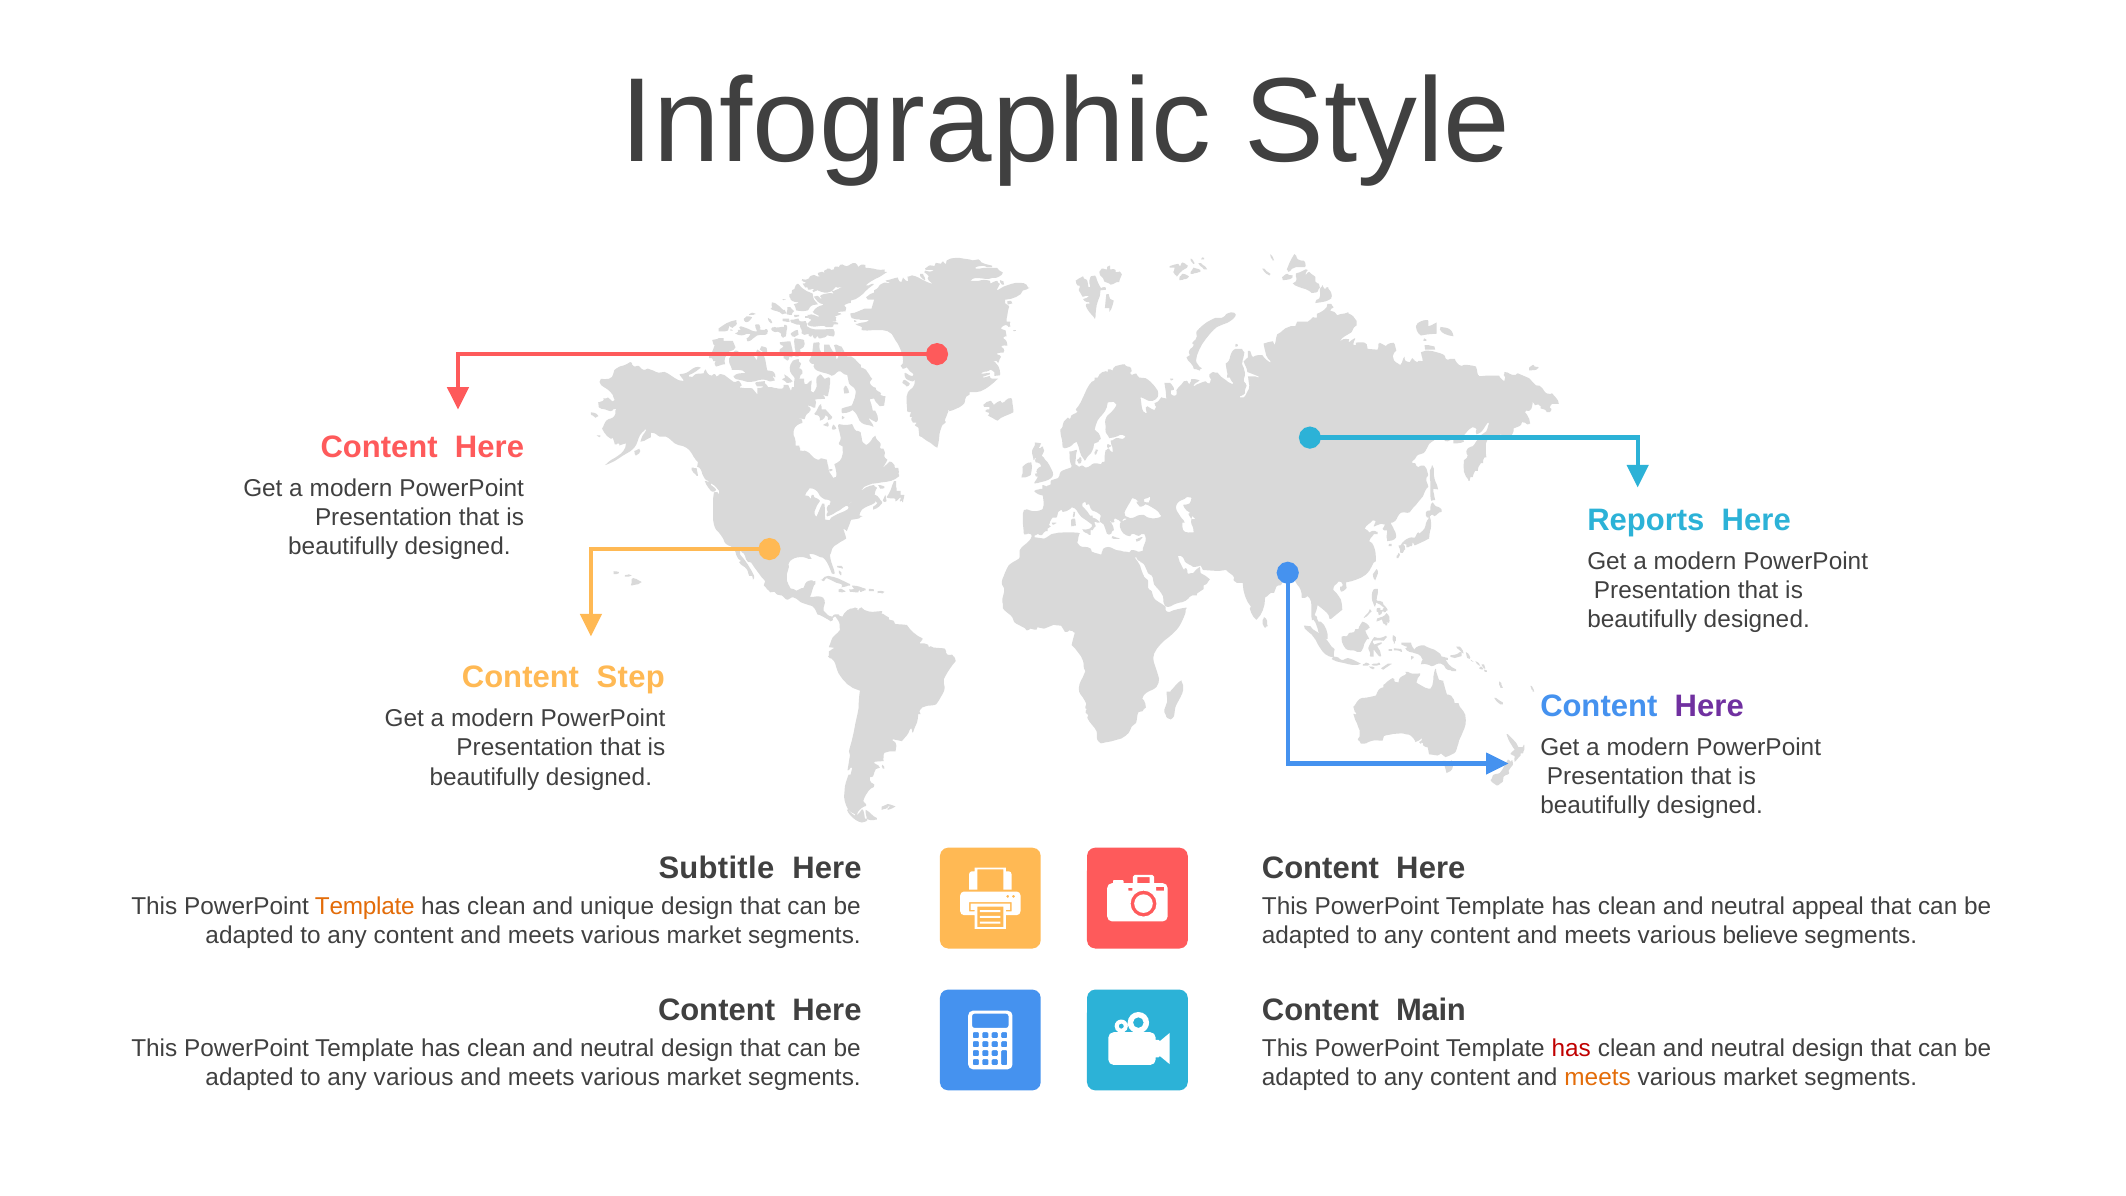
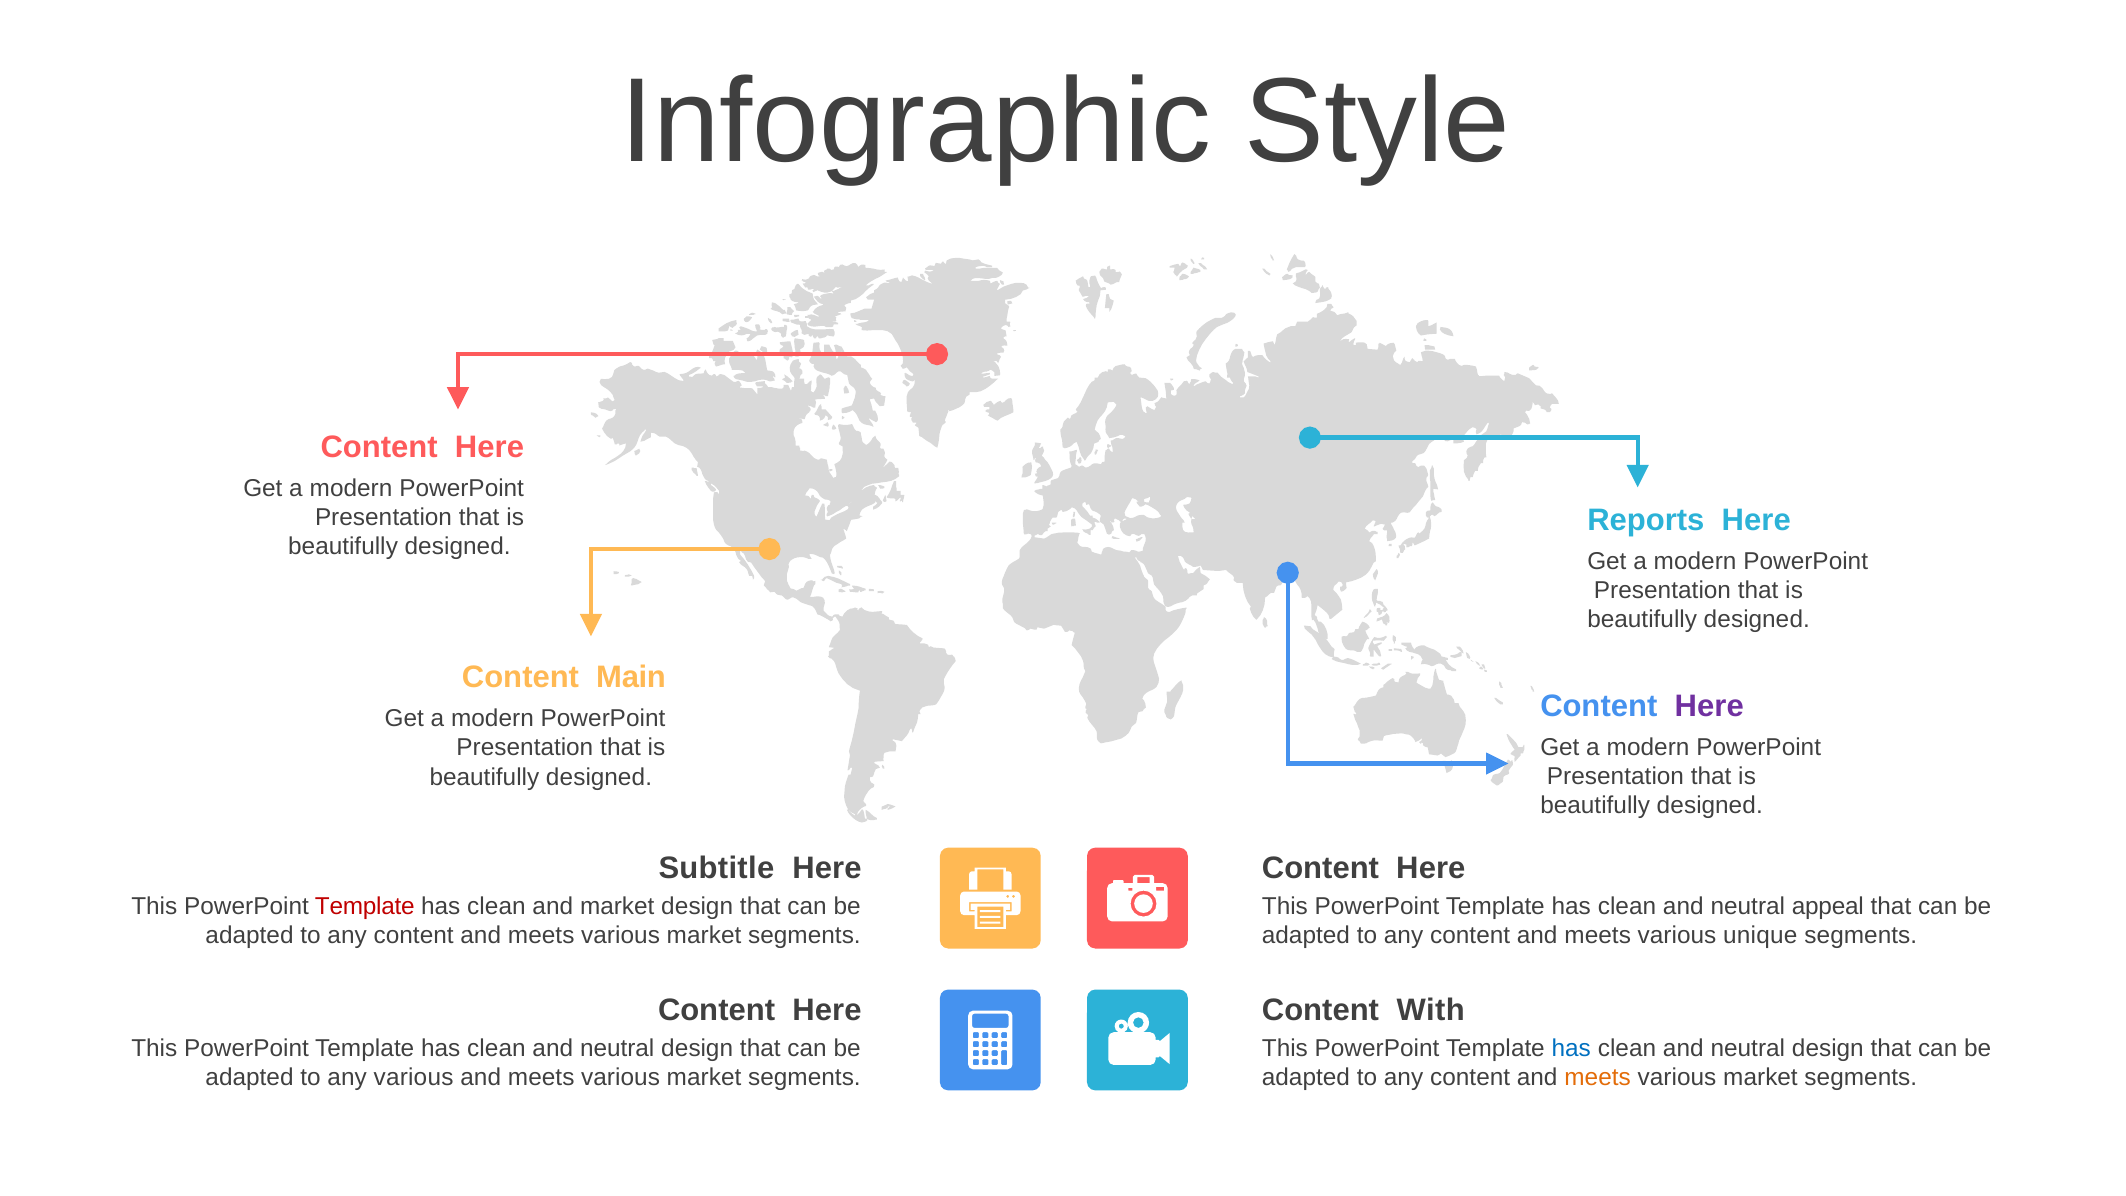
Step: Step -> Main
Template at (365, 906) colour: orange -> red
and unique: unique -> market
believe: believe -> unique
Main: Main -> With
has at (1571, 1048) colour: red -> blue
